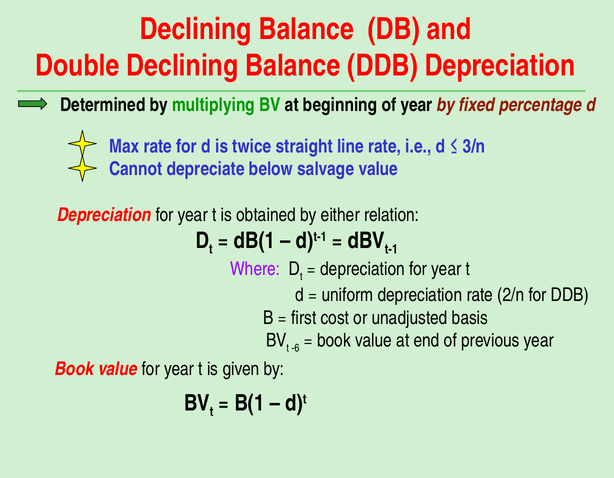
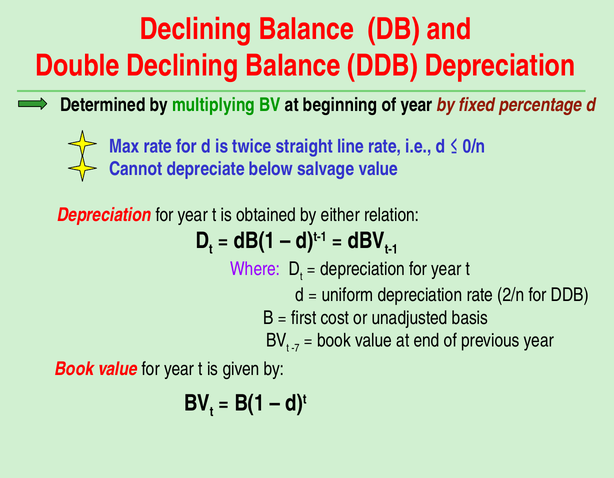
3/n: 3/n -> 0/n
-6: -6 -> -7
